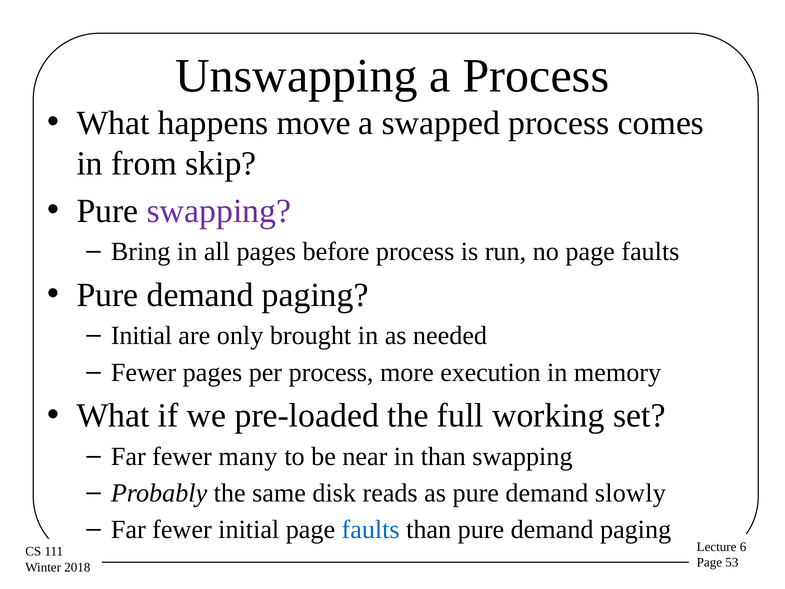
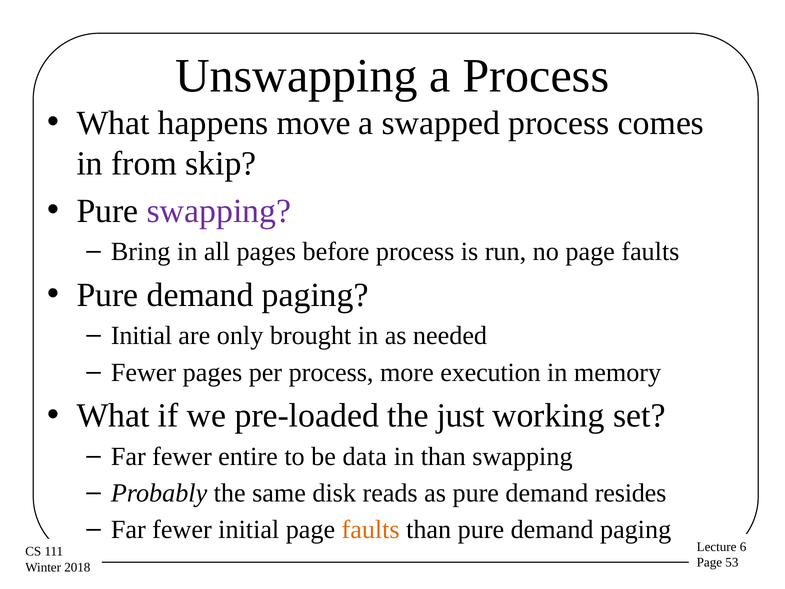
full: full -> just
many: many -> entire
near: near -> data
slowly: slowly -> resides
faults at (371, 529) colour: blue -> orange
